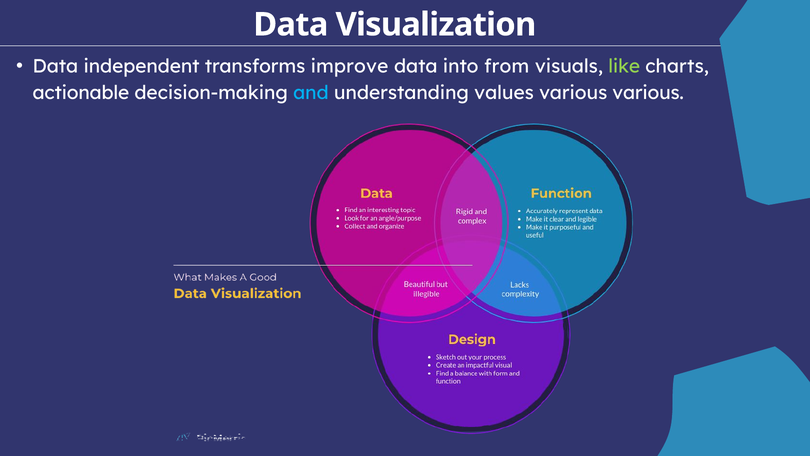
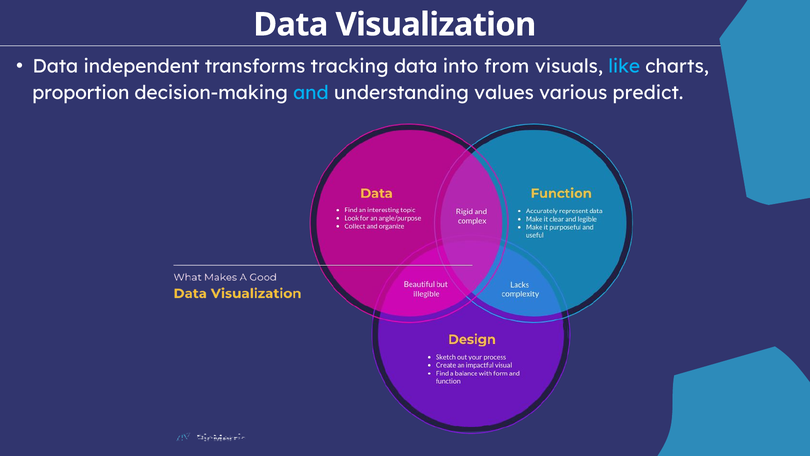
improve: improve -> tracking
like colour: light green -> light blue
actionable: actionable -> proportion
various various: various -> predict
